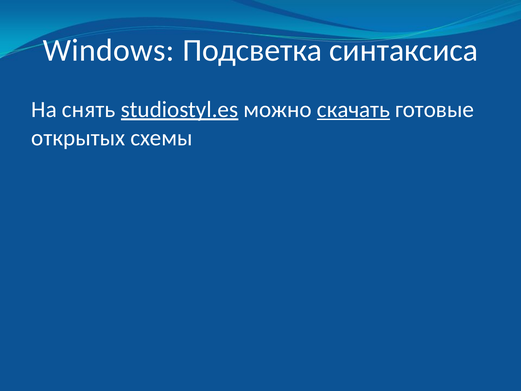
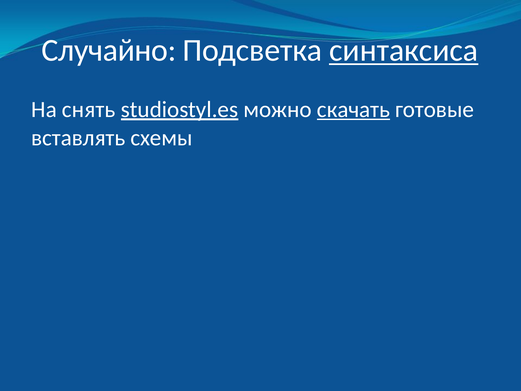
Windows: Windows -> Случайно
синтаксиса underline: none -> present
открытых: открытых -> вставлять
